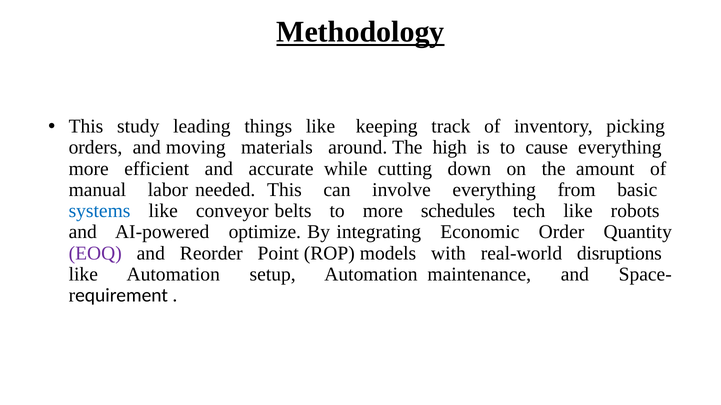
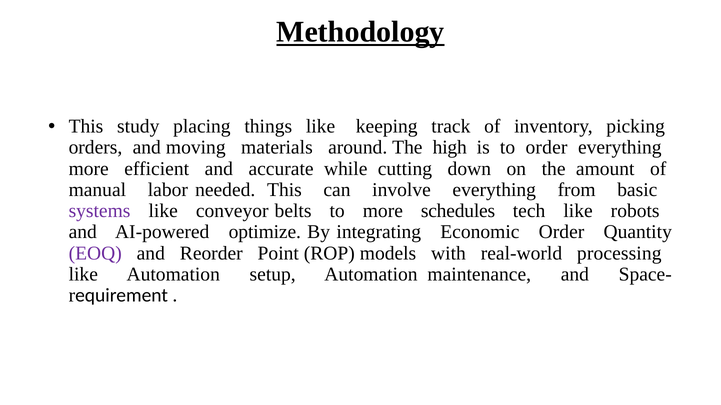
leading: leading -> placing
to cause: cause -> order
systems colour: blue -> purple
disruptions: disruptions -> processing
